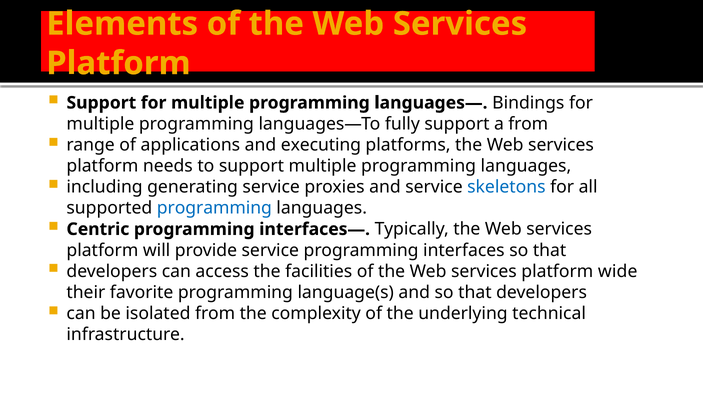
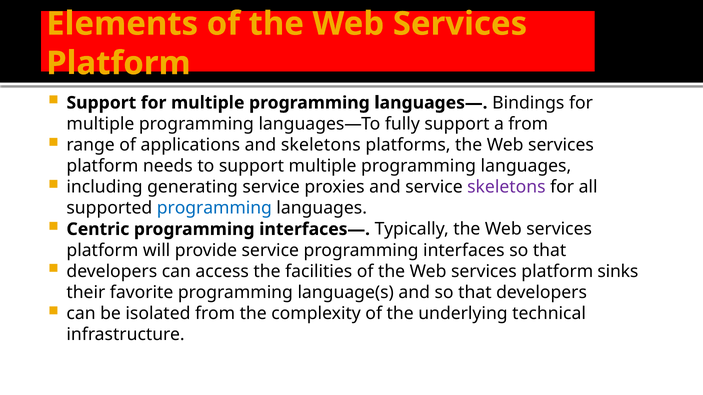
and executing: executing -> skeletons
skeletons at (506, 187) colour: blue -> purple
wide: wide -> sinks
